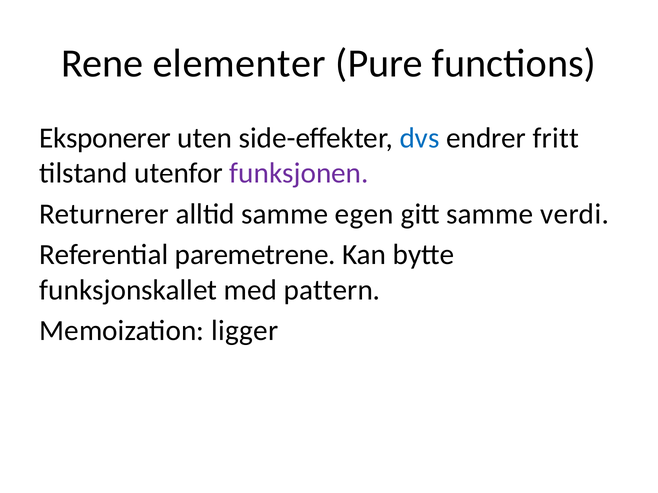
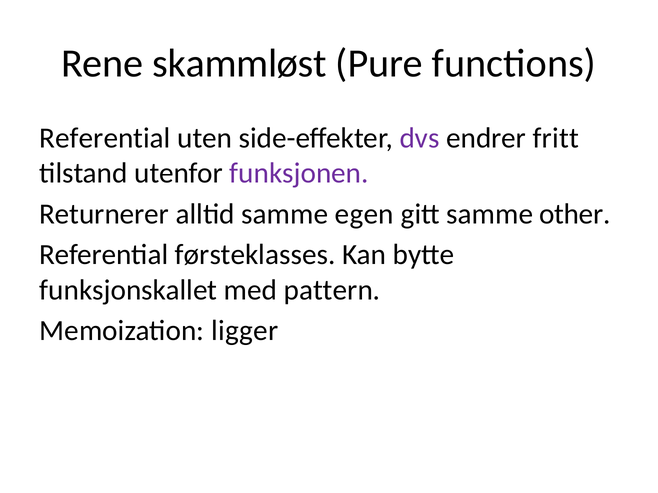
elementer: elementer -> skammløst
Eksponerer at (105, 138): Eksponerer -> Referential
dvs colour: blue -> purple
verdi: verdi -> other
paremetrene: paremetrene -> førsteklasses
